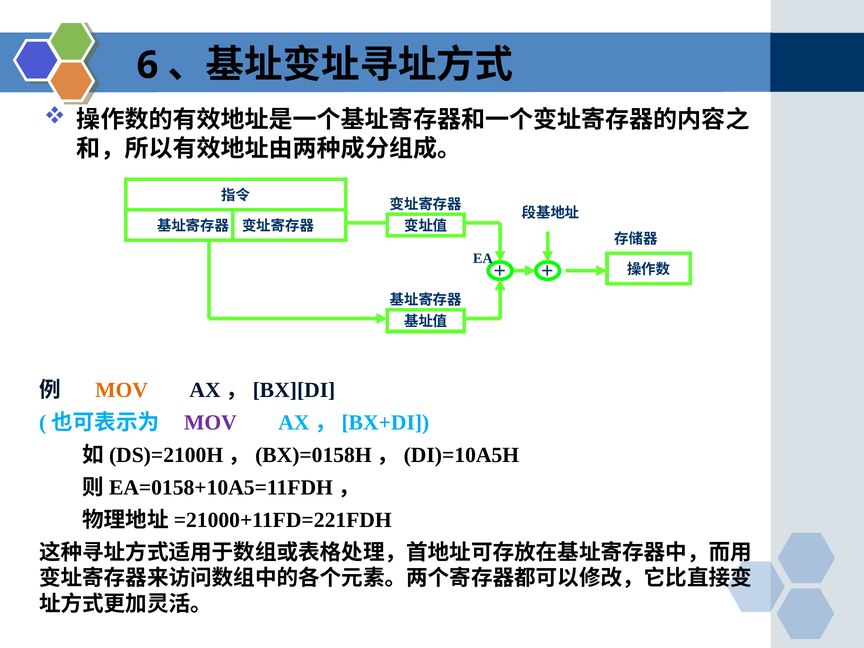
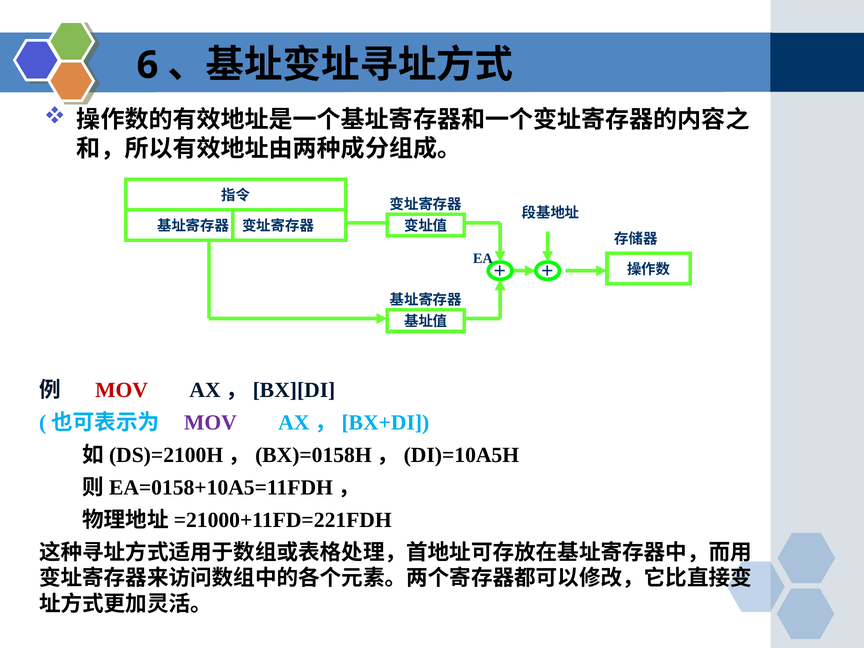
MOV at (122, 390) colour: orange -> red
